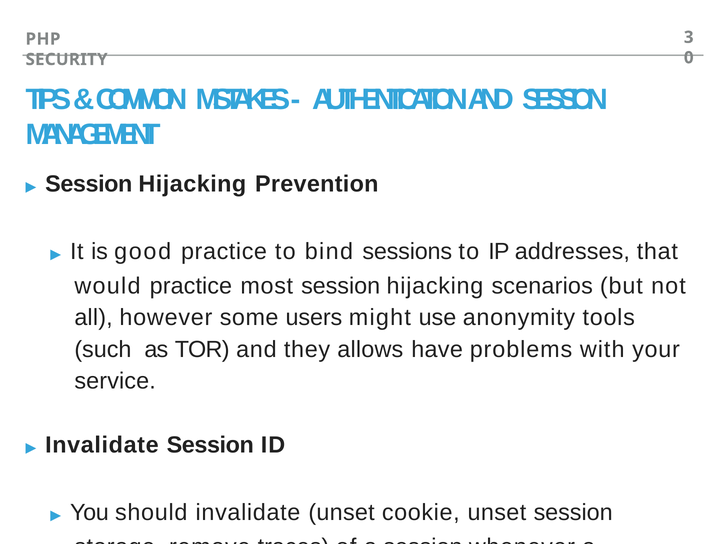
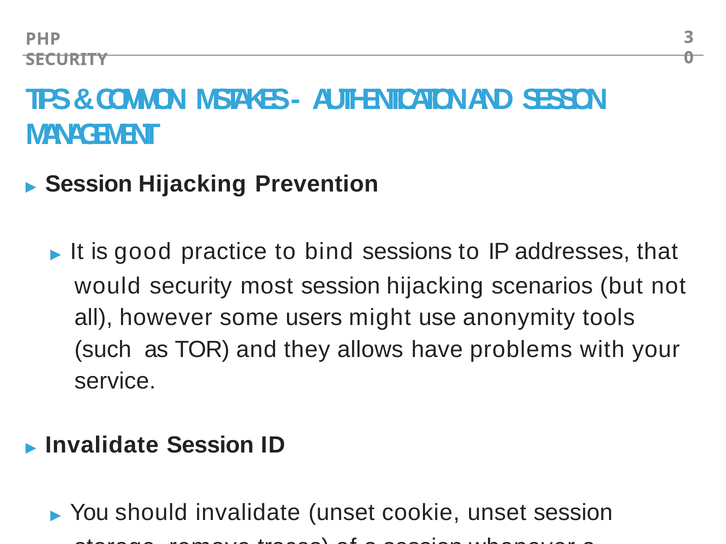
would practice: practice -> security
